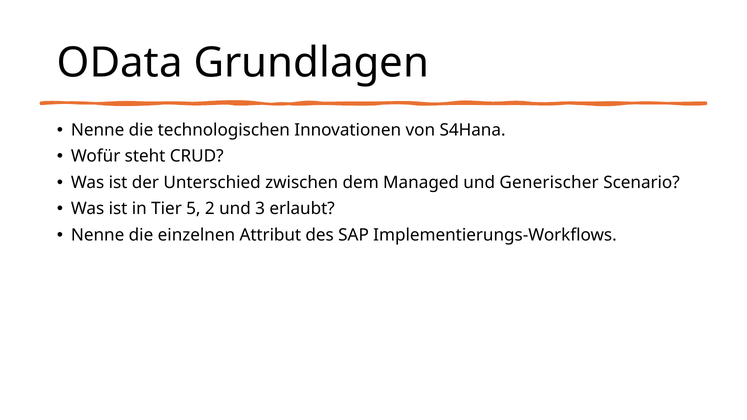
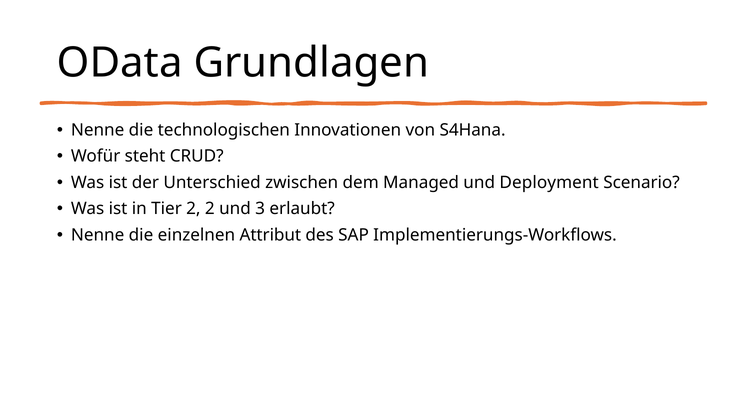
Generischer: Generischer -> Deployment
Tier 5: 5 -> 2
